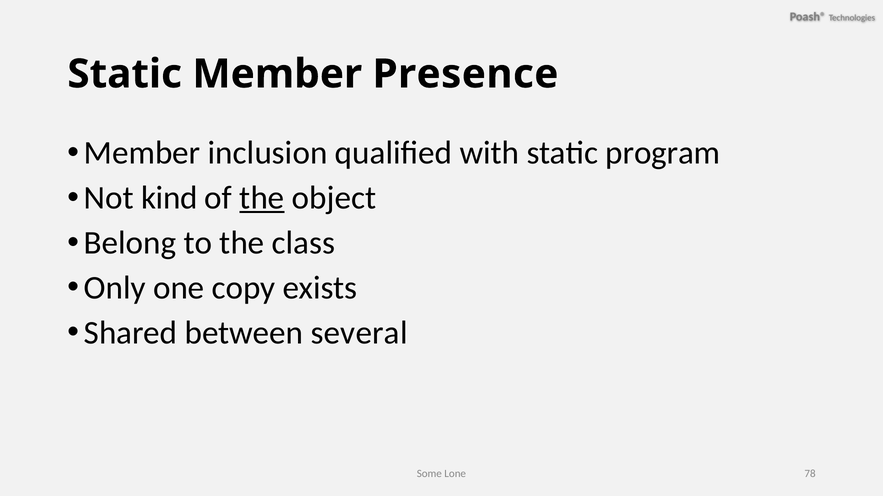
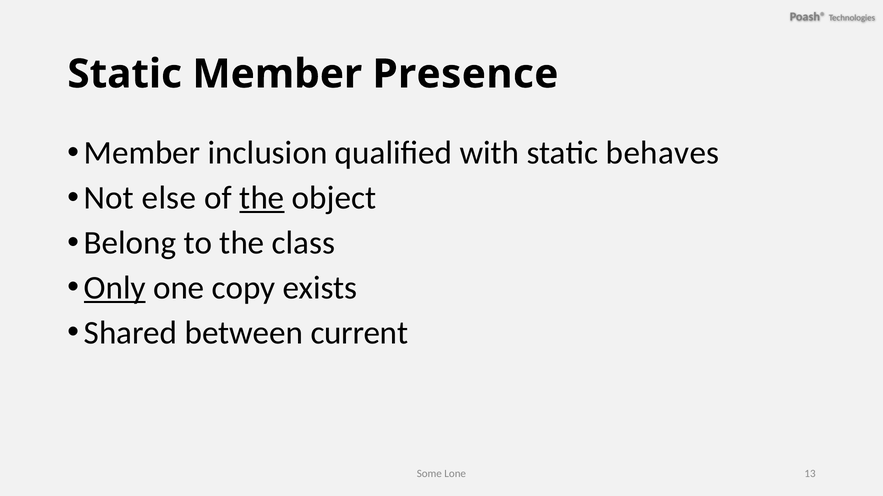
program: program -> behaves
kind: kind -> else
Only underline: none -> present
several: several -> current
78: 78 -> 13
